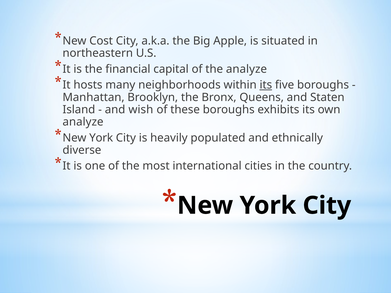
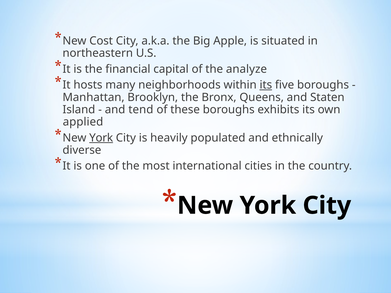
wish: wish -> tend
analyze at (83, 122): analyze -> applied
York at (101, 138) underline: none -> present
